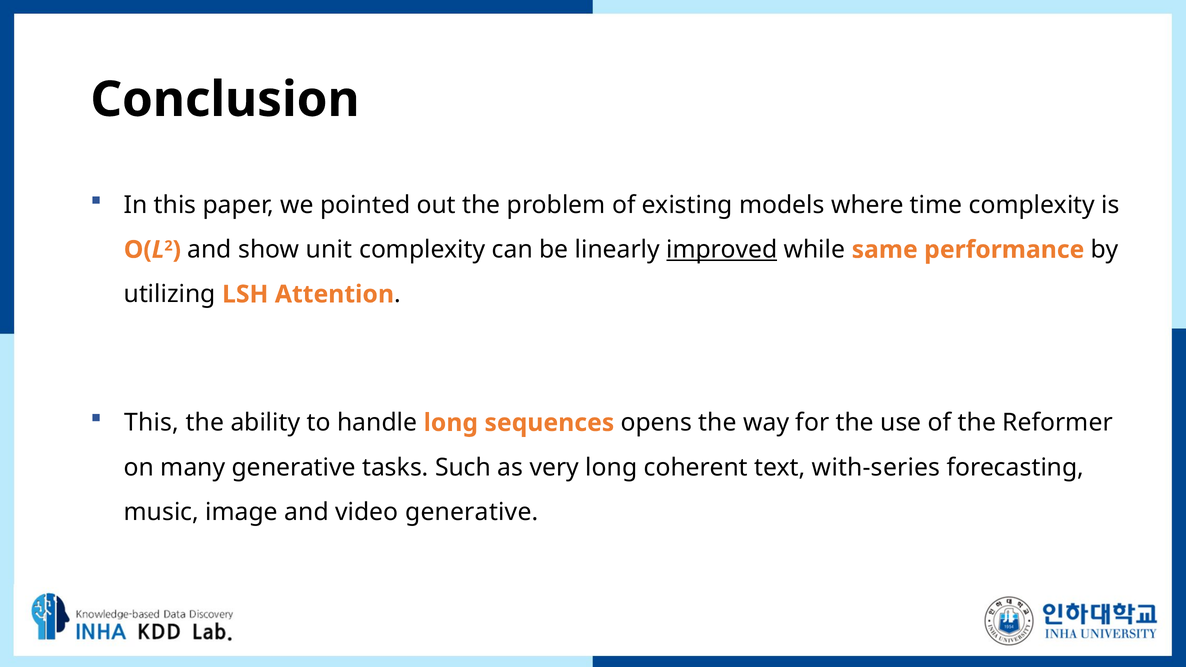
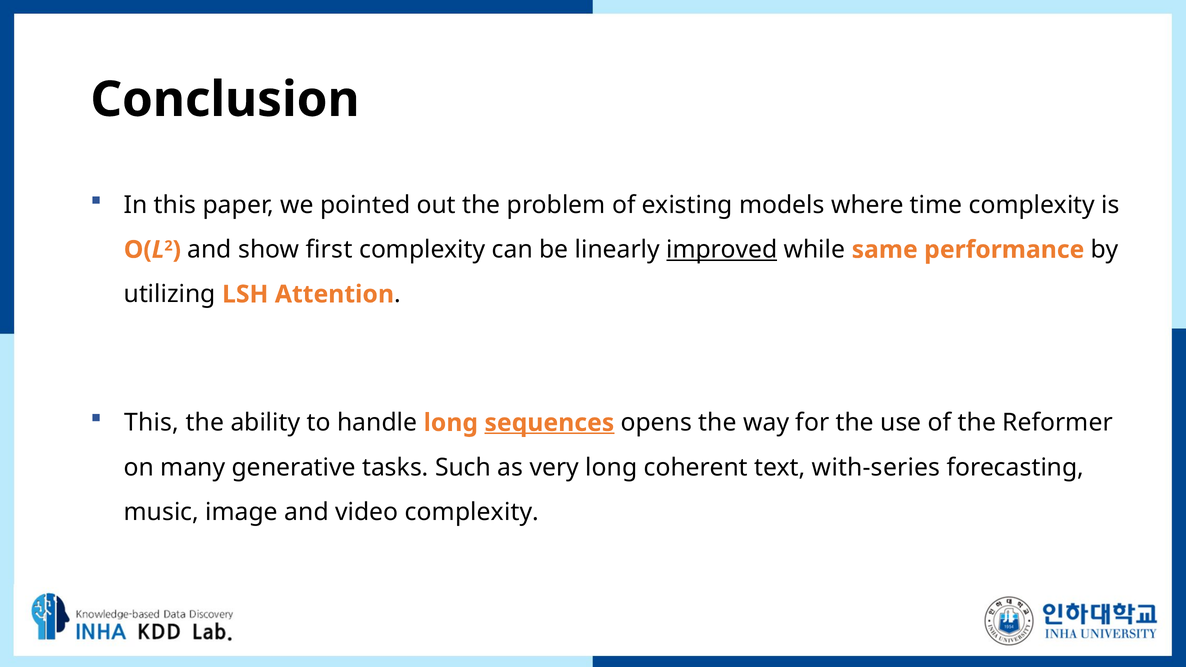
unit: unit -> first
sequences underline: none -> present
video generative: generative -> complexity
